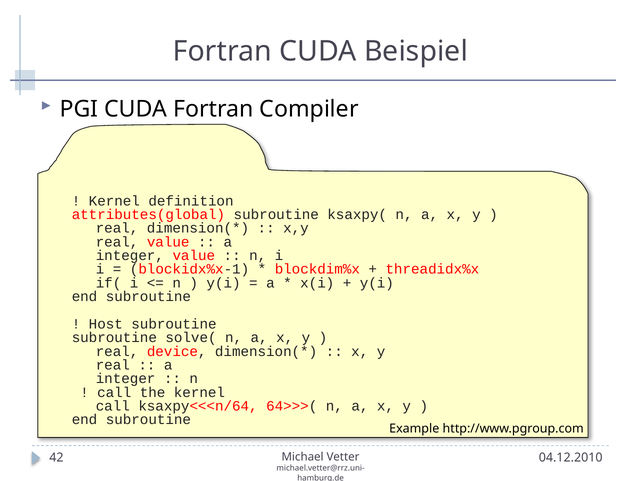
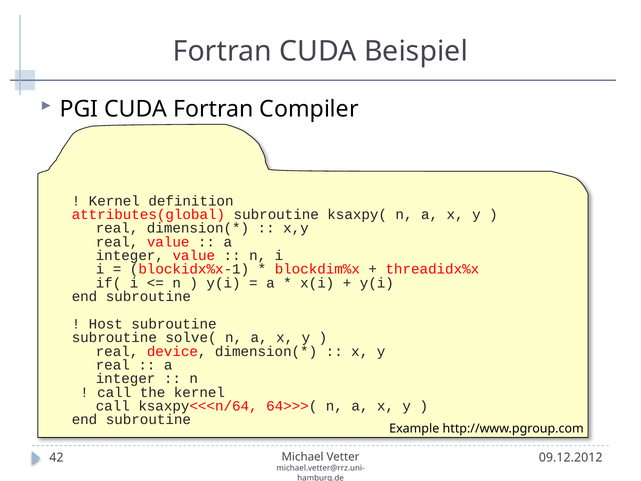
04.12.2010: 04.12.2010 -> 09.12.2012
